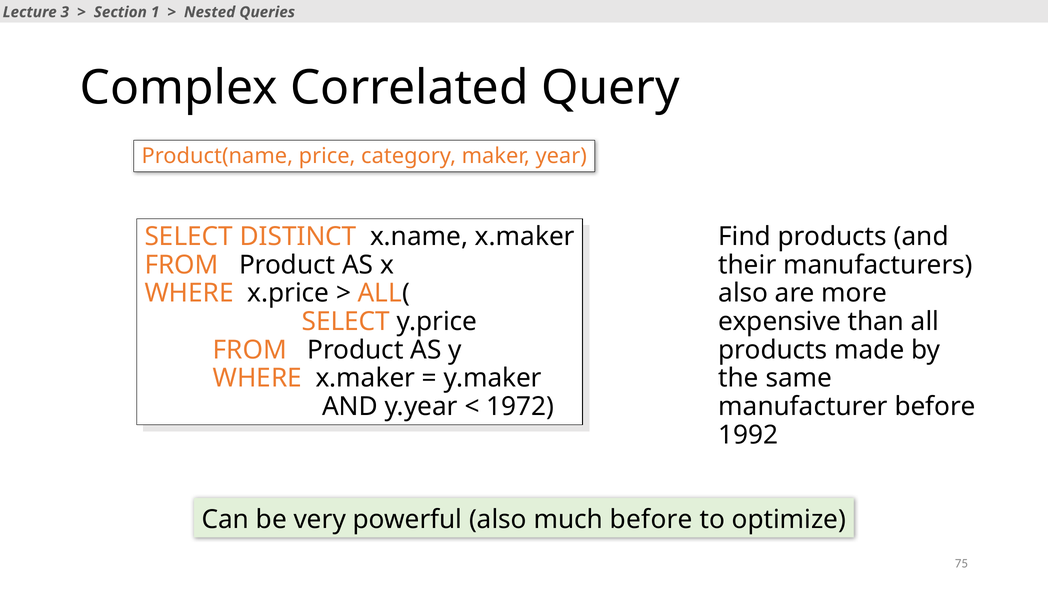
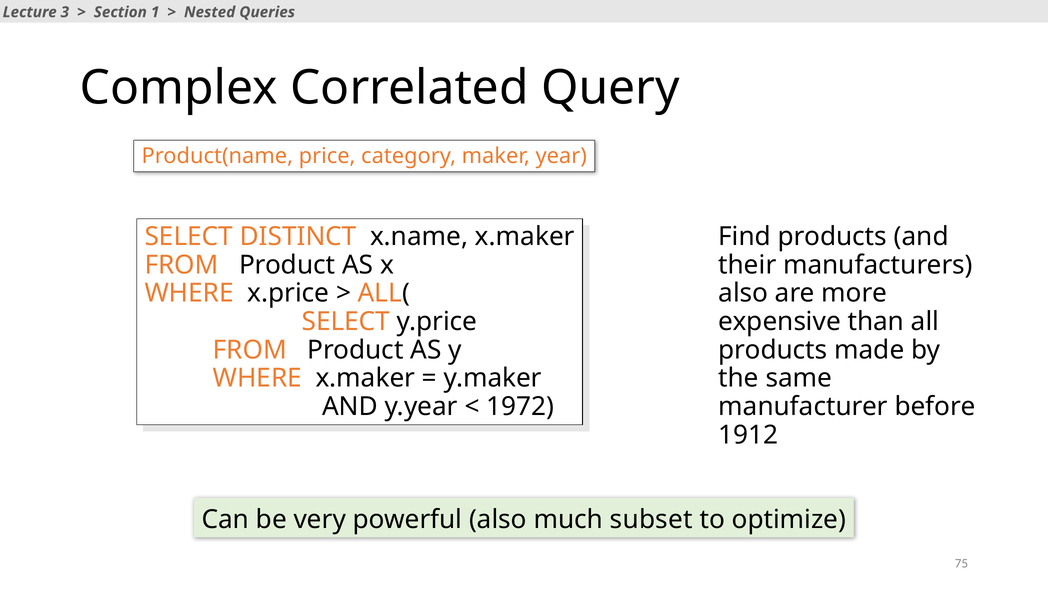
1992: 1992 -> 1912
much before: before -> subset
